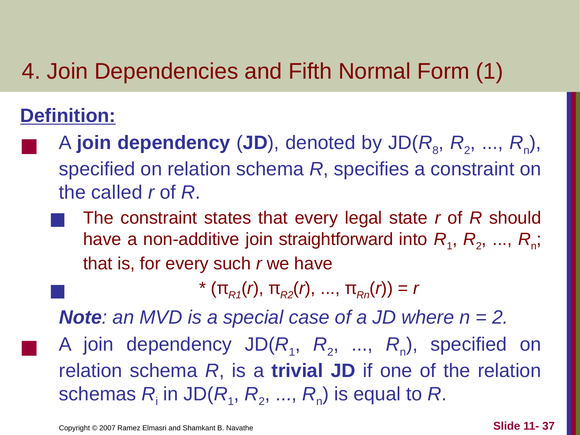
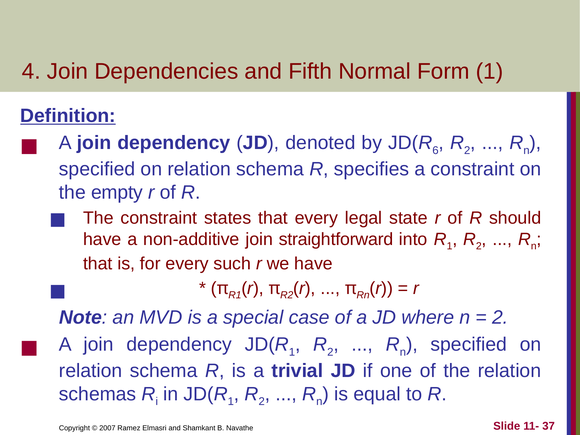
8: 8 -> 6
called: called -> empty
